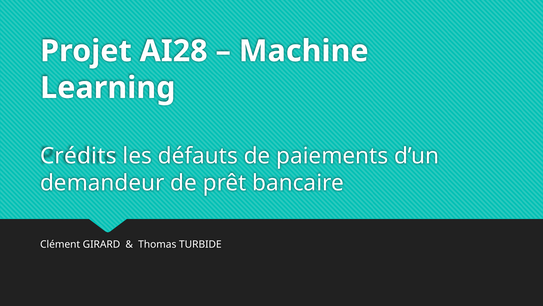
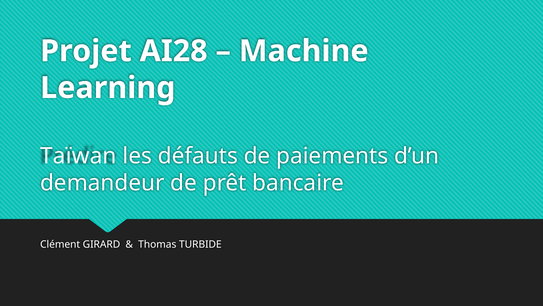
Crédits: Crédits -> Taïwan
